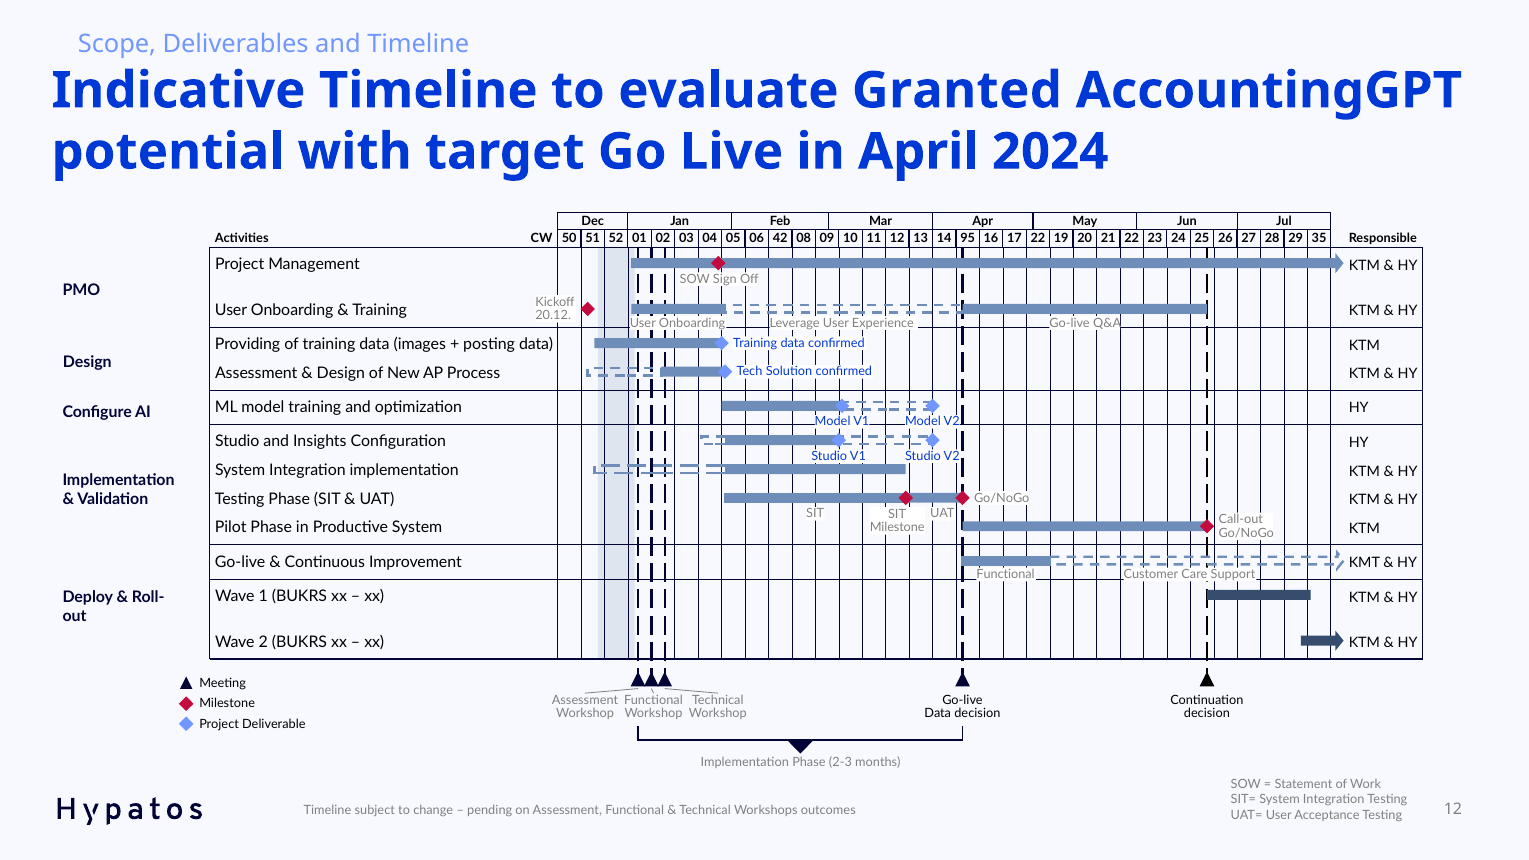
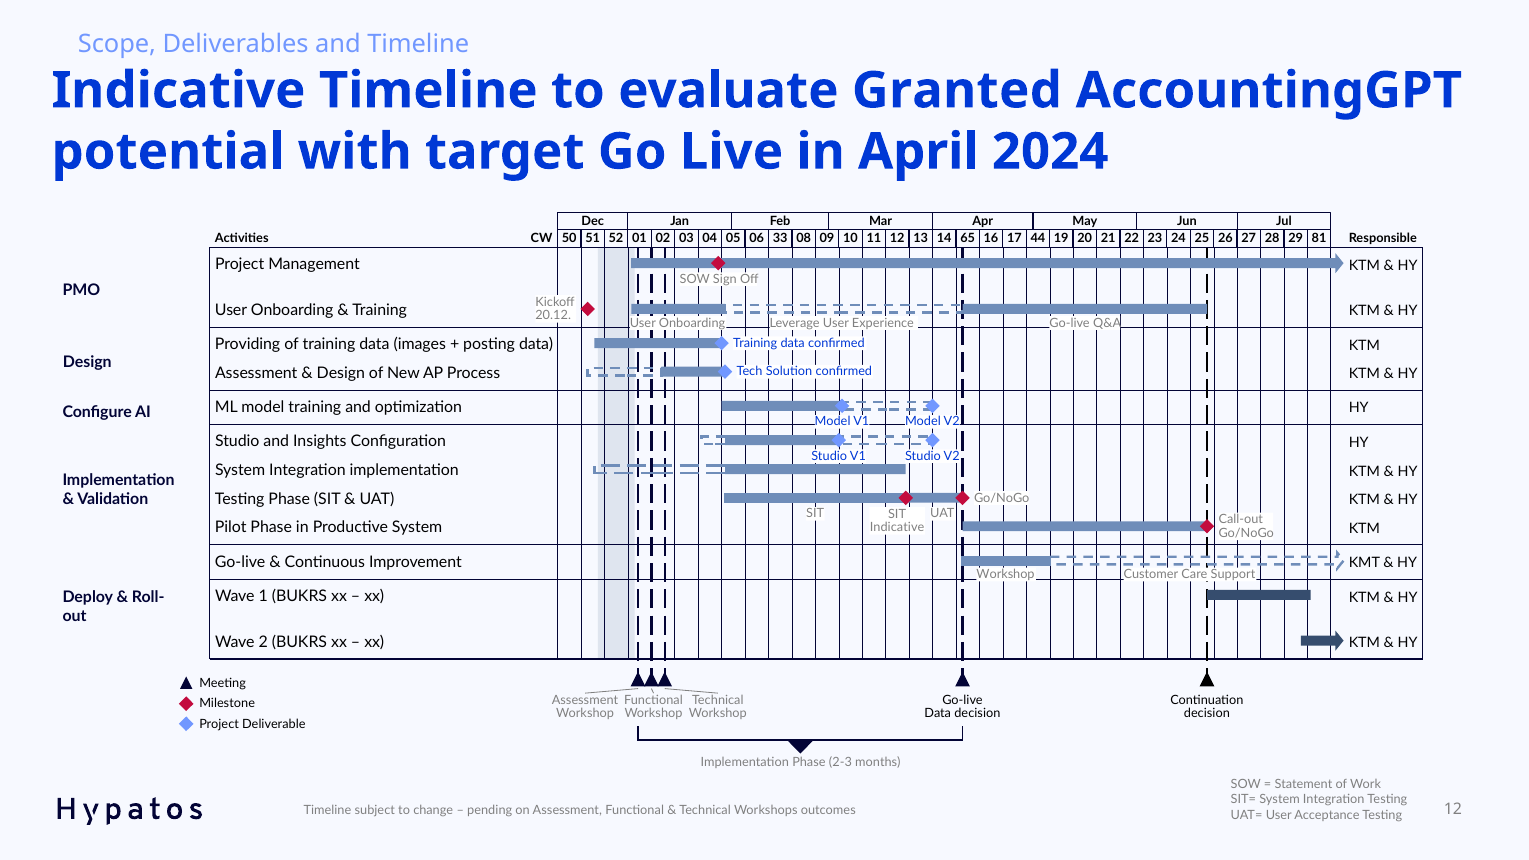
42: 42 -> 33
95: 95 -> 65
17 22: 22 -> 44
35: 35 -> 81
Milestone at (897, 528): Milestone -> Indicative
Functional at (1006, 575): Functional -> Workshop
